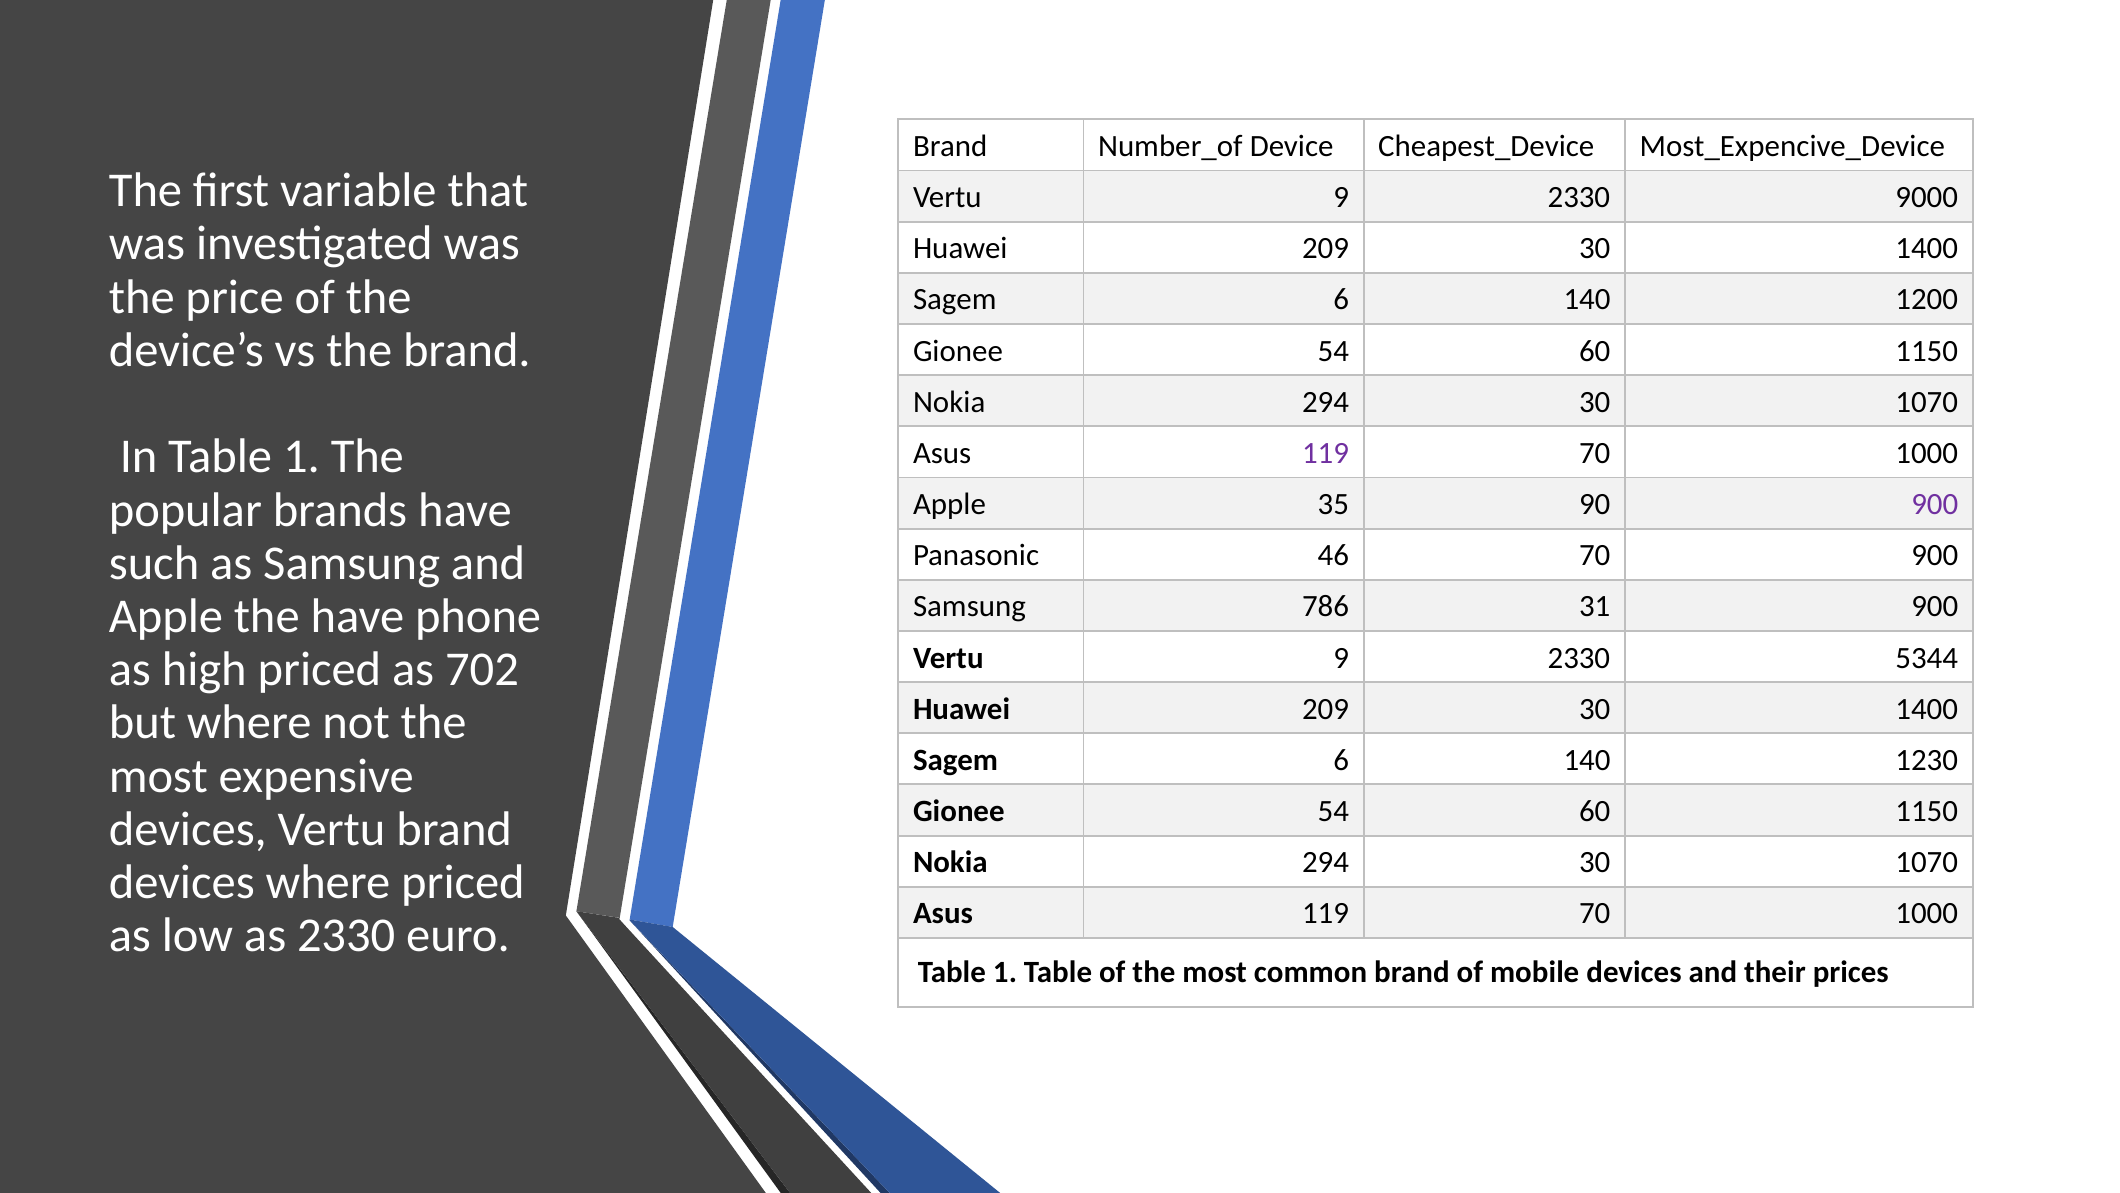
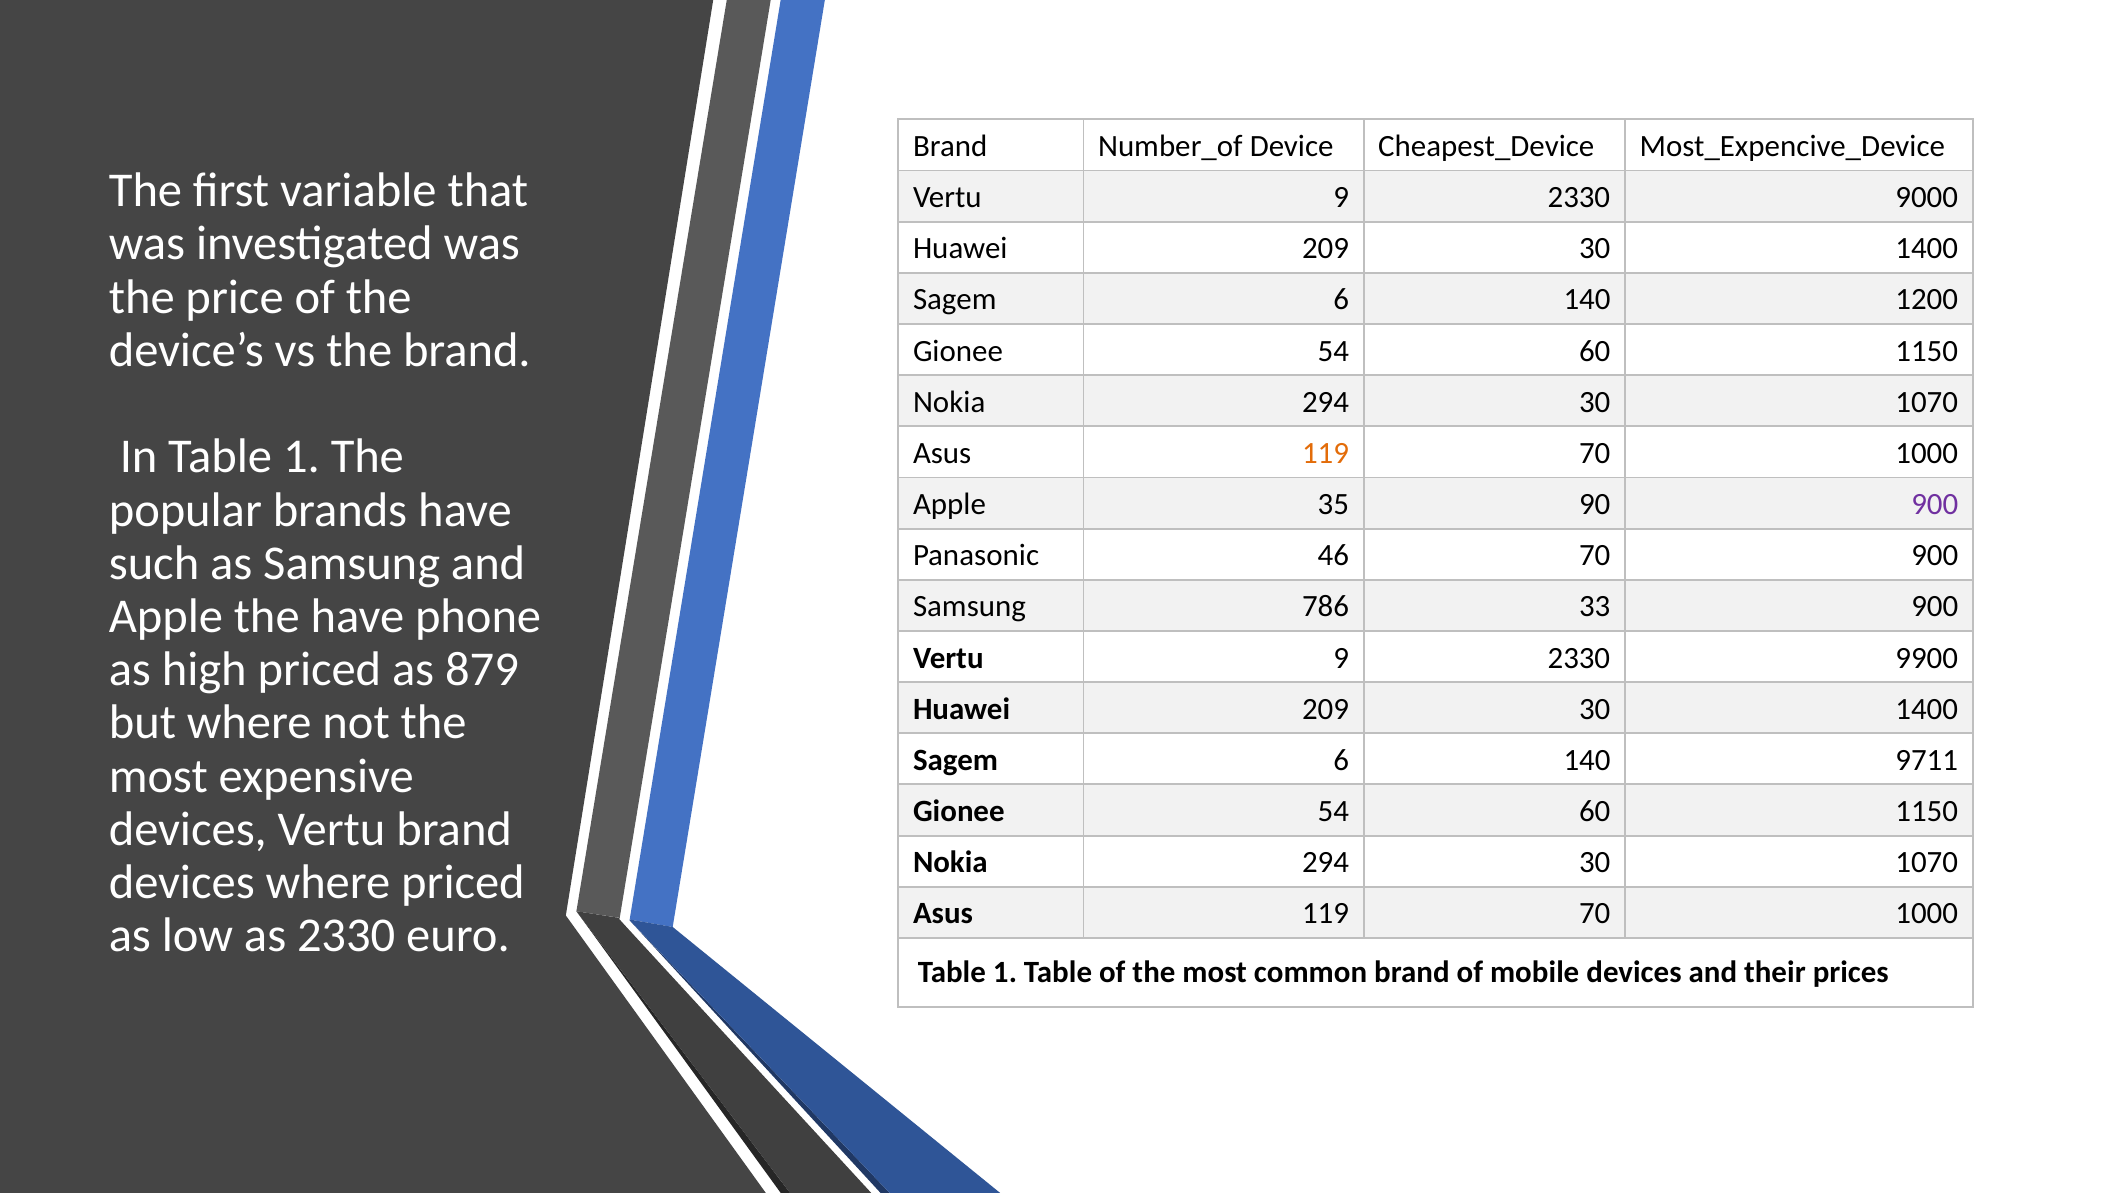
119 at (1326, 453) colour: purple -> orange
31: 31 -> 33
5344: 5344 -> 9900
702: 702 -> 879
1230: 1230 -> 9711
